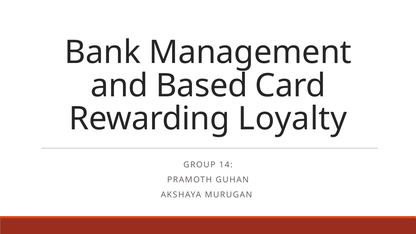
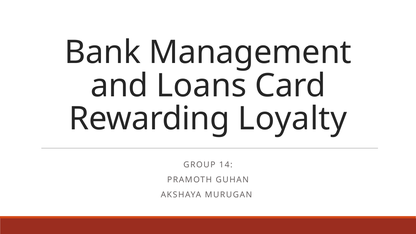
Based: Based -> Loans
